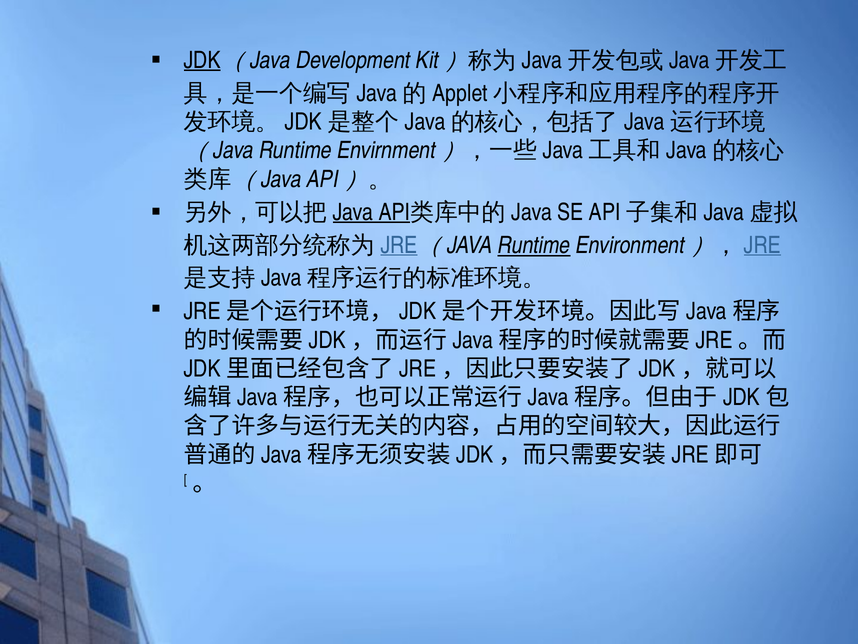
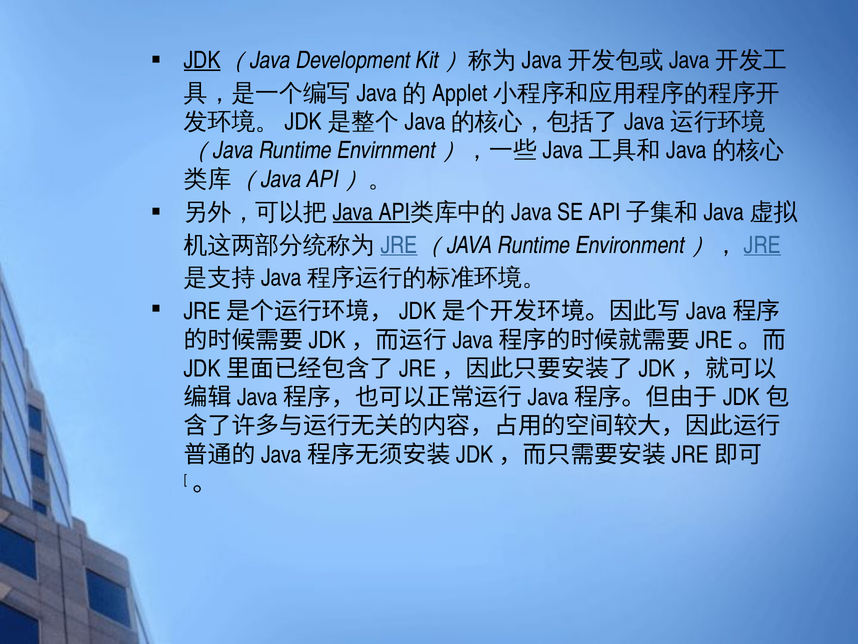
Runtime at (534, 245) underline: present -> none
